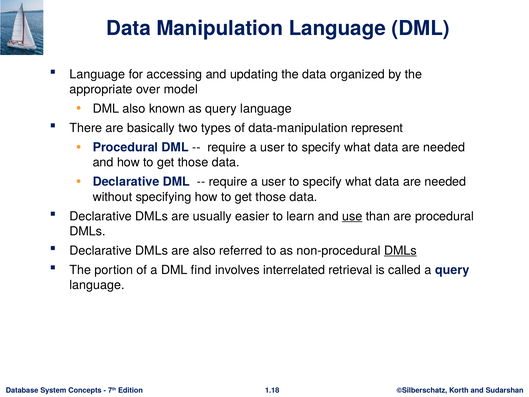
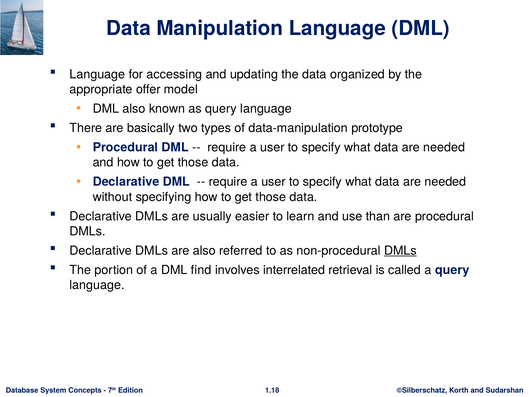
over: over -> offer
represent: represent -> prototype
use underline: present -> none
